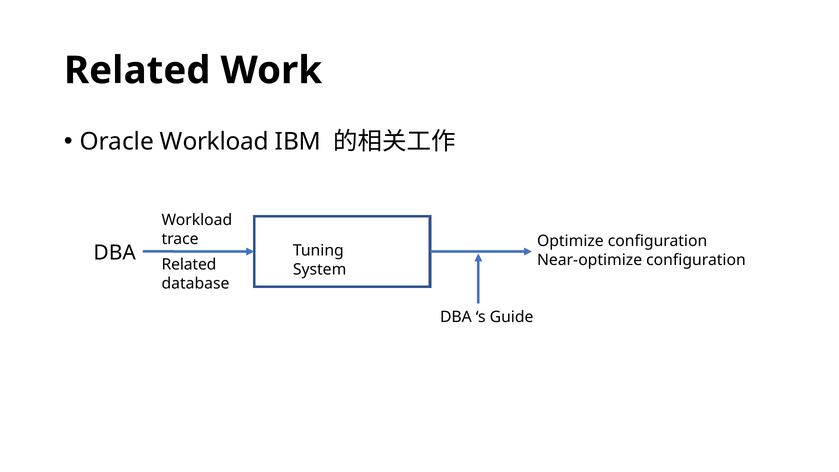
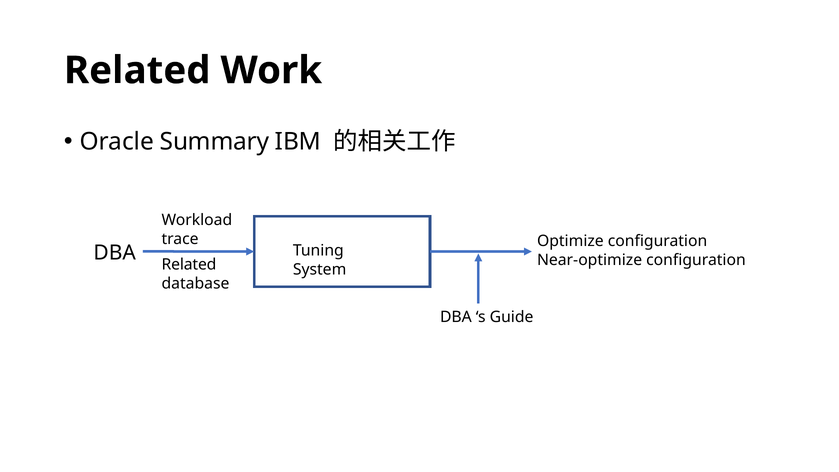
Oracle Workload: Workload -> Summary
